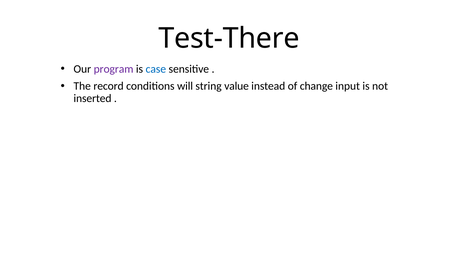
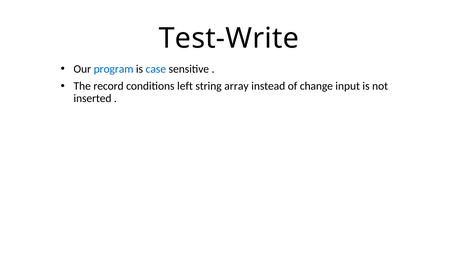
Test-There: Test-There -> Test-Write
program colour: purple -> blue
will: will -> left
value: value -> array
